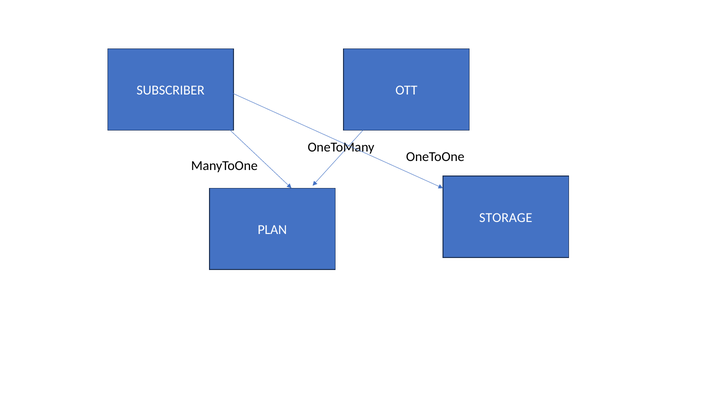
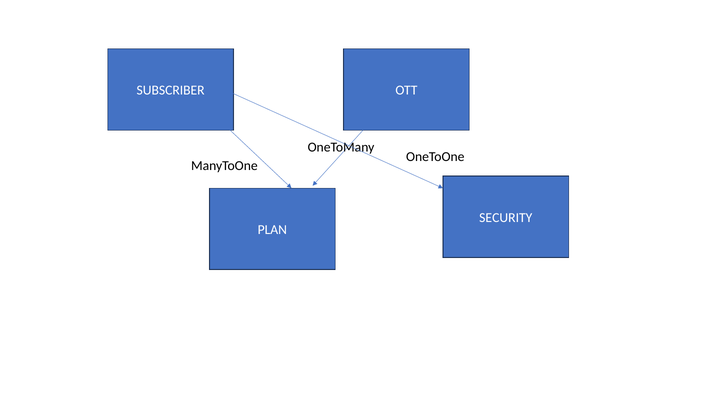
STORAGE: STORAGE -> SECURITY
